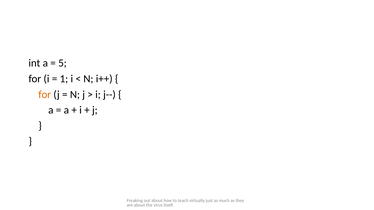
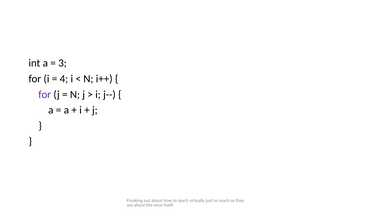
5: 5 -> 3
1: 1 -> 4
for at (45, 95) colour: orange -> purple
